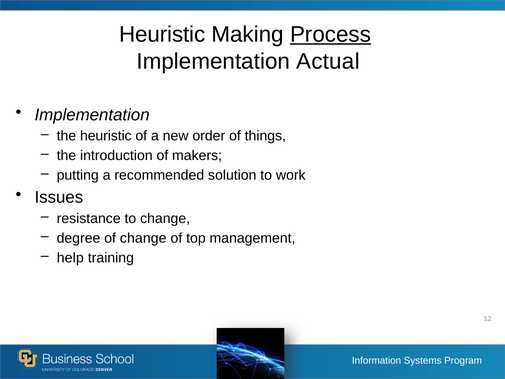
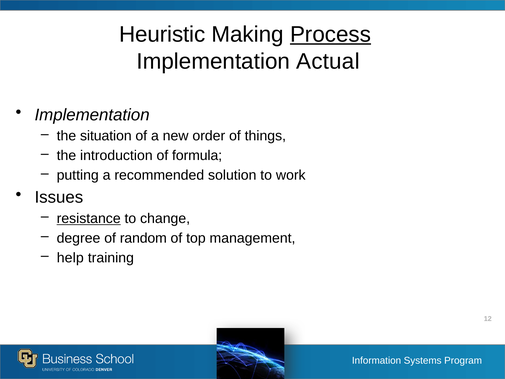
the heuristic: heuristic -> situation
makers: makers -> formula
resistance underline: none -> present
of change: change -> random
